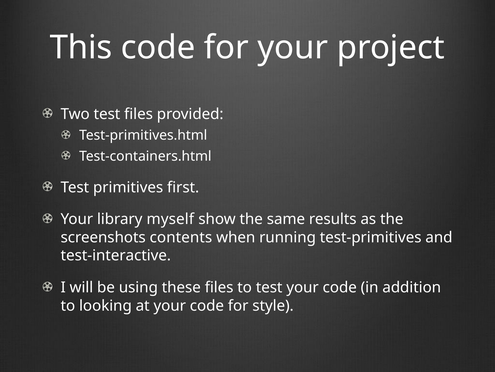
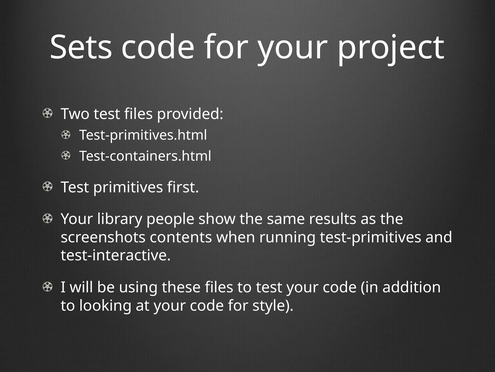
This: This -> Sets
myself: myself -> people
